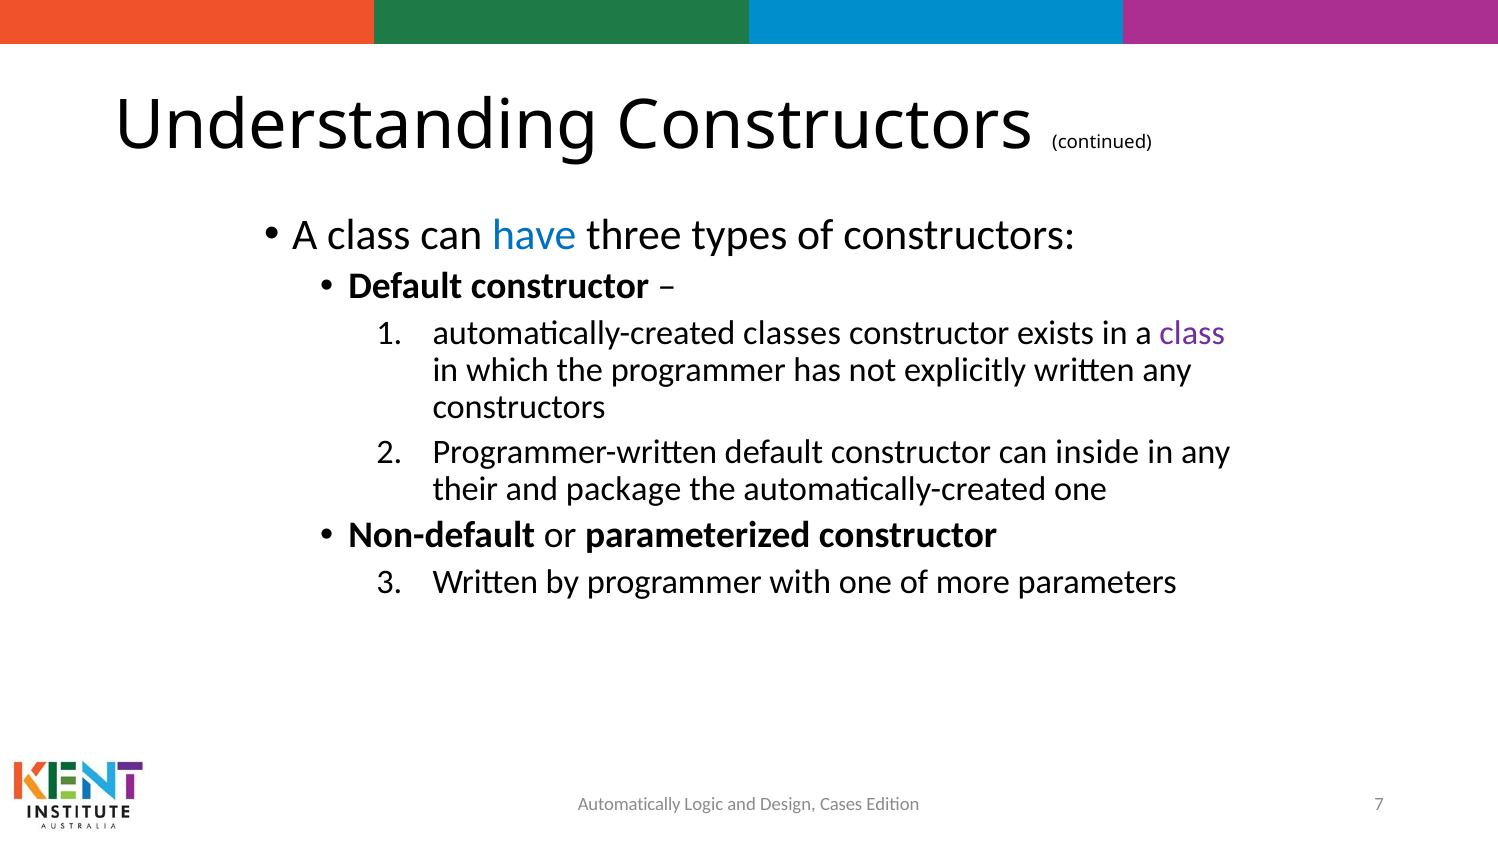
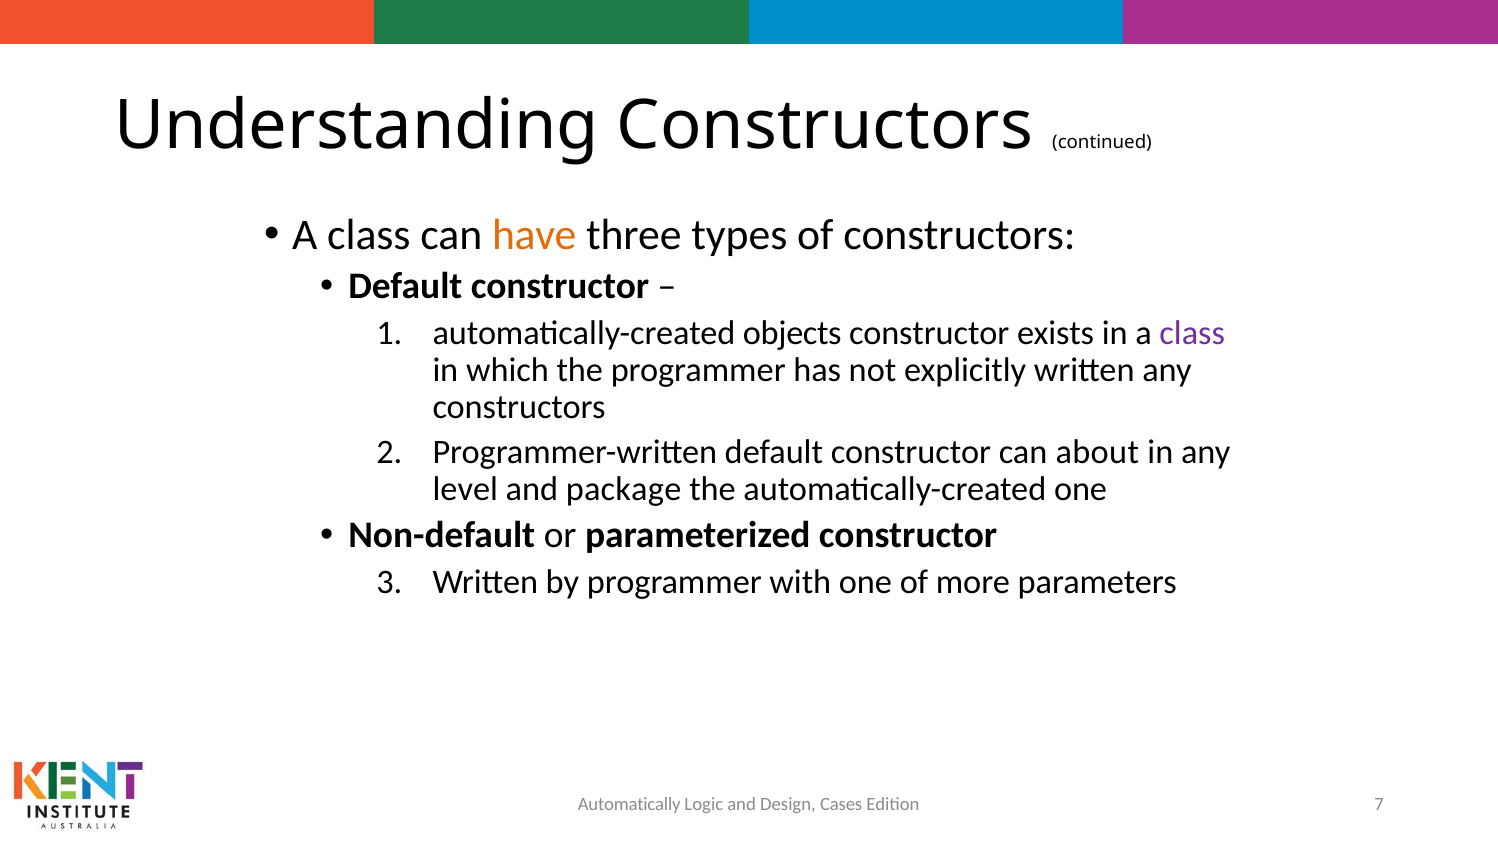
have colour: blue -> orange
classes: classes -> objects
inside: inside -> about
their: their -> level
